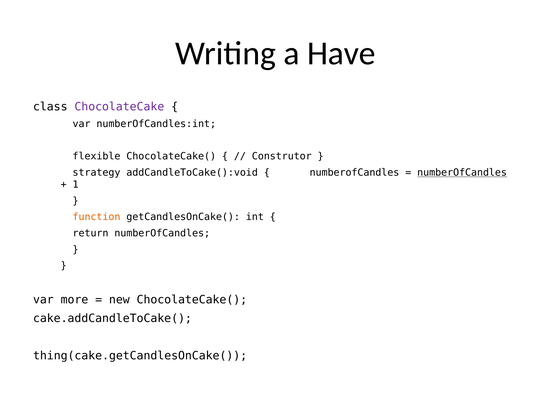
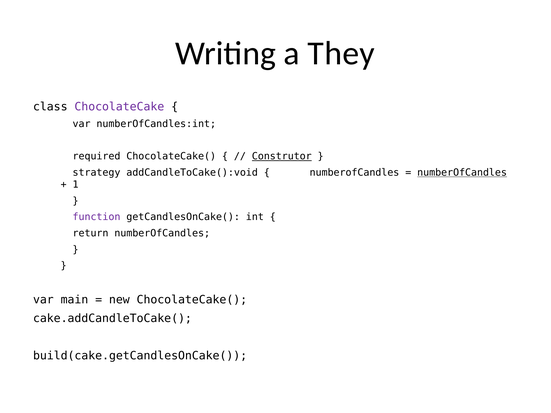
Have: Have -> They
flexible: flexible -> required
Construtor underline: none -> present
function colour: orange -> purple
more: more -> main
thing(cake.getCandlesOnCake(: thing(cake.getCandlesOnCake( -> build(cake.getCandlesOnCake(
